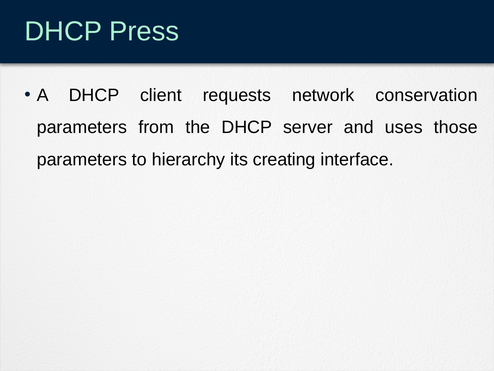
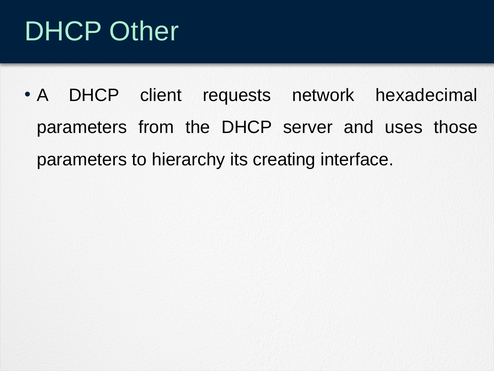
Press: Press -> Other
conservation: conservation -> hexadecimal
